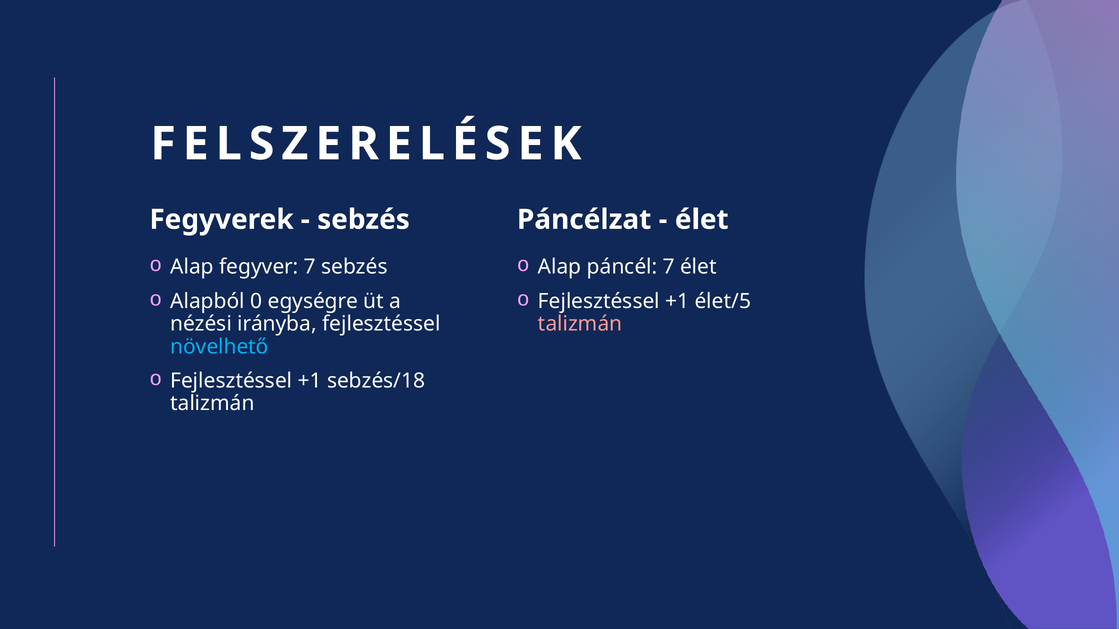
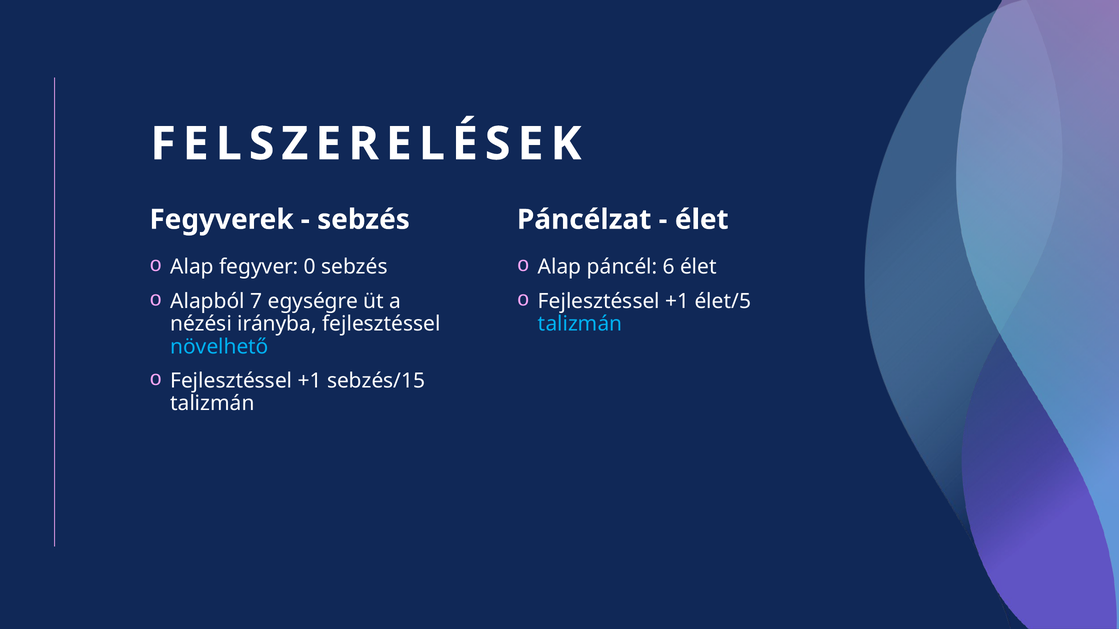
fegyver 7: 7 -> 0
páncél 7: 7 -> 6
0: 0 -> 7
talizmán at (580, 324) colour: pink -> light blue
sebzés/18: sebzés/18 -> sebzés/15
